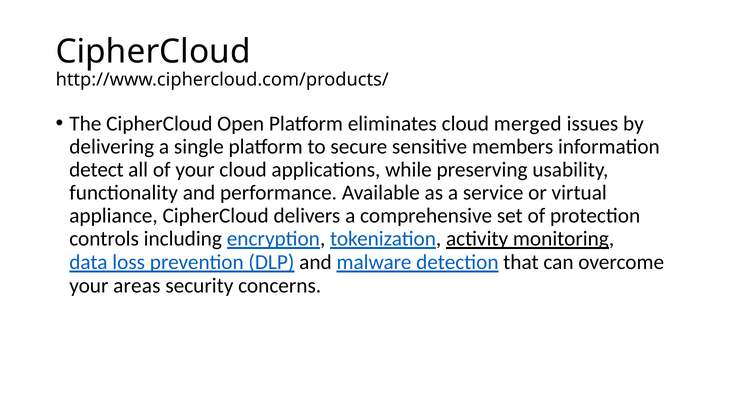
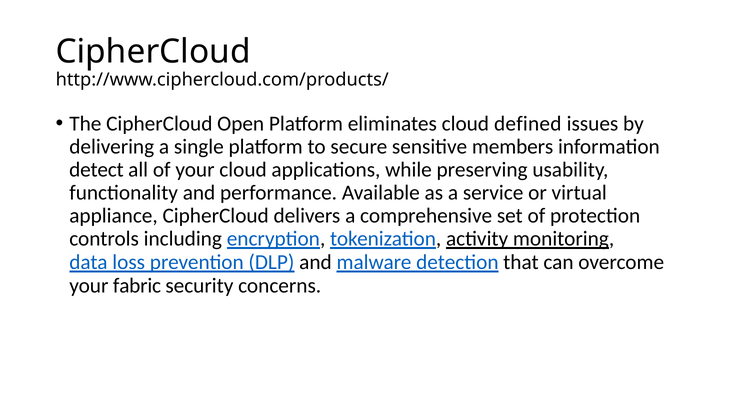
merged: merged -> defined
areas: areas -> fabric
